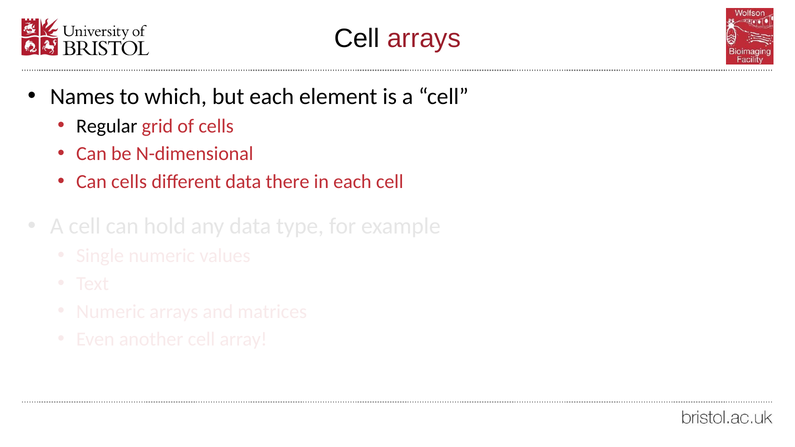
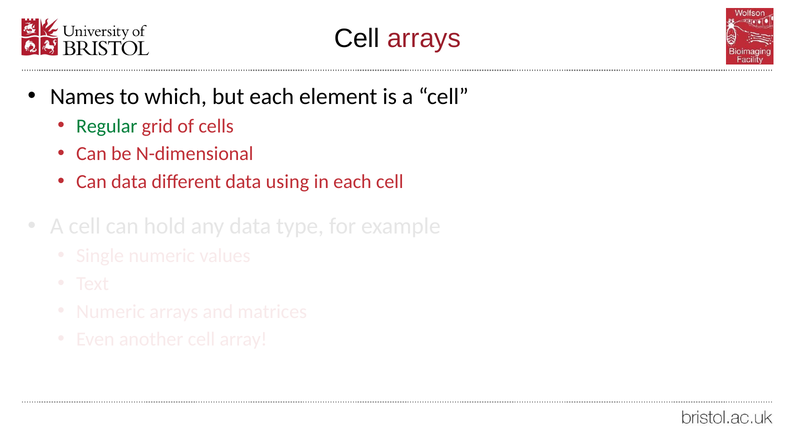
Regular colour: black -> green
Can cells: cells -> data
there: there -> using
